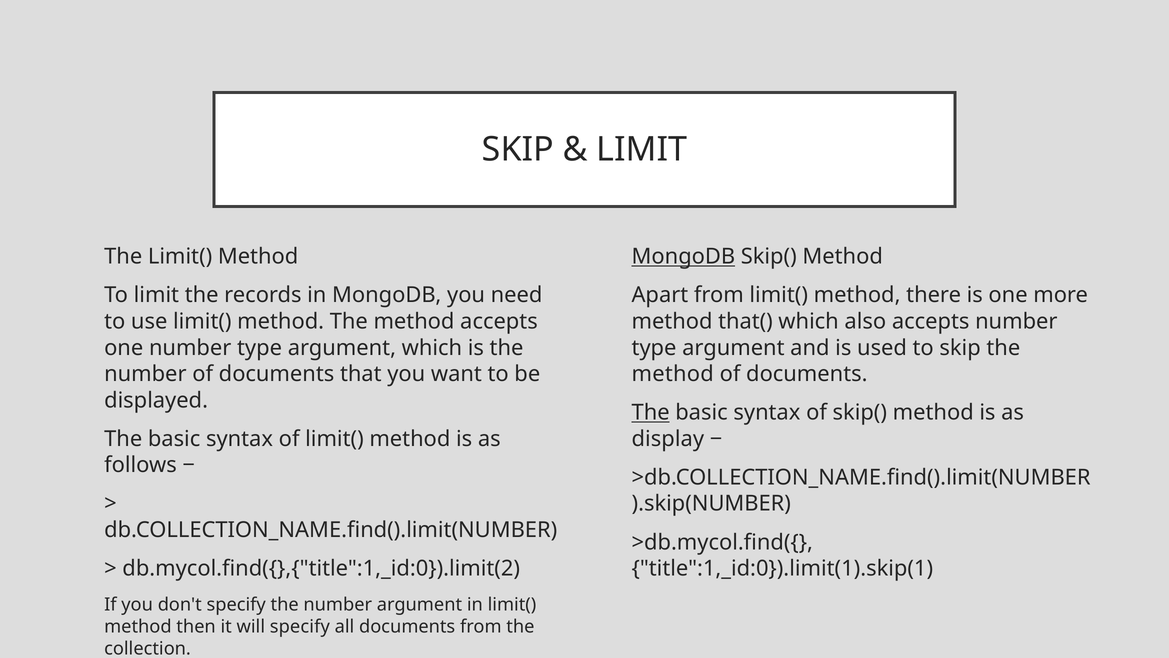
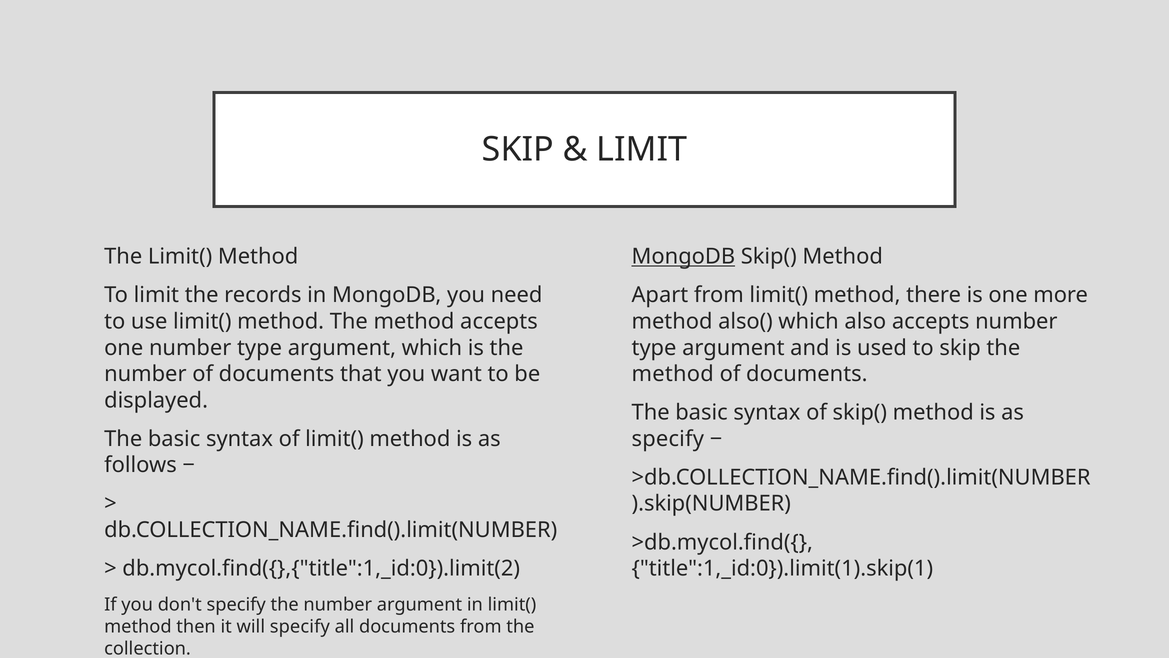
that(: that( -> also(
The at (651, 412) underline: present -> none
display at (668, 439): display -> specify
